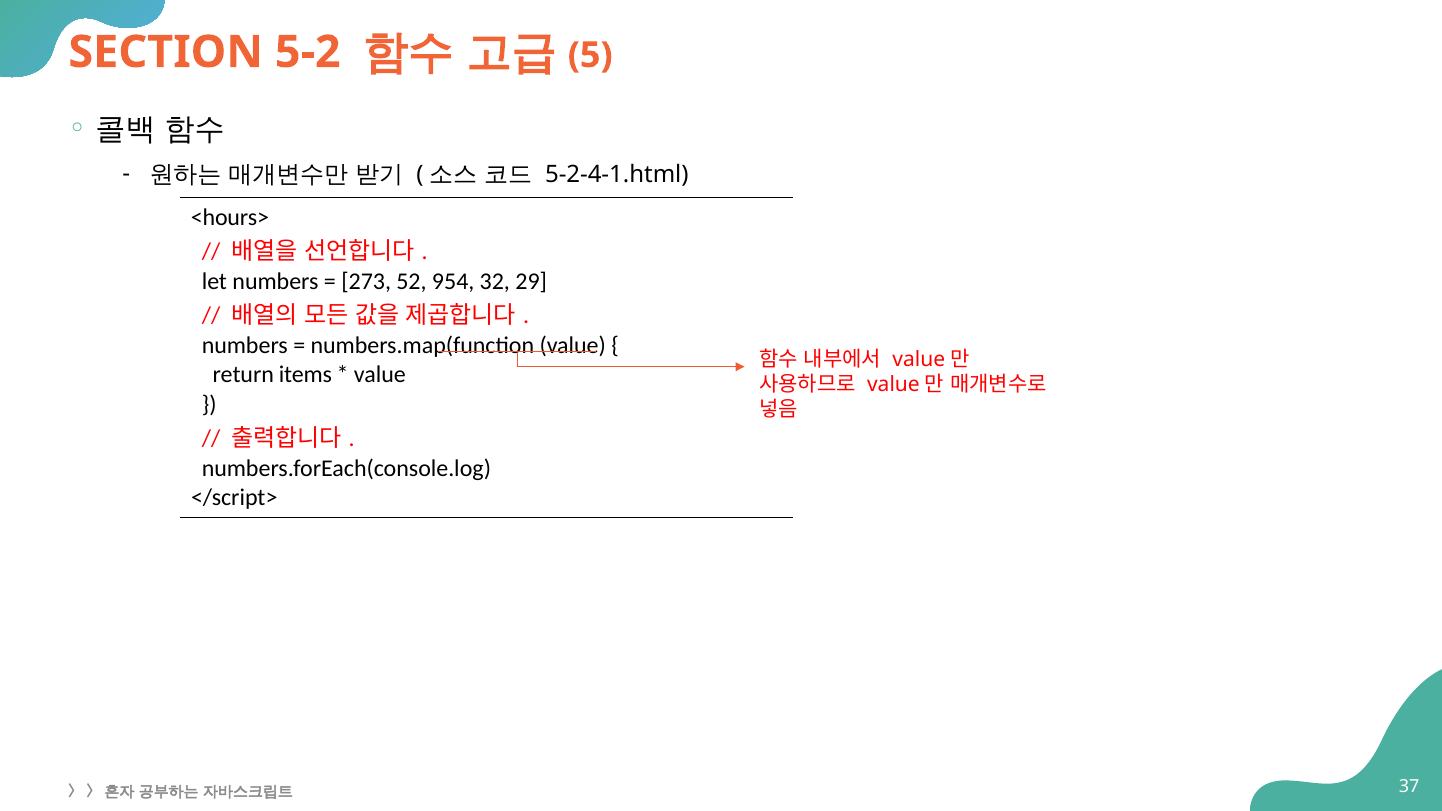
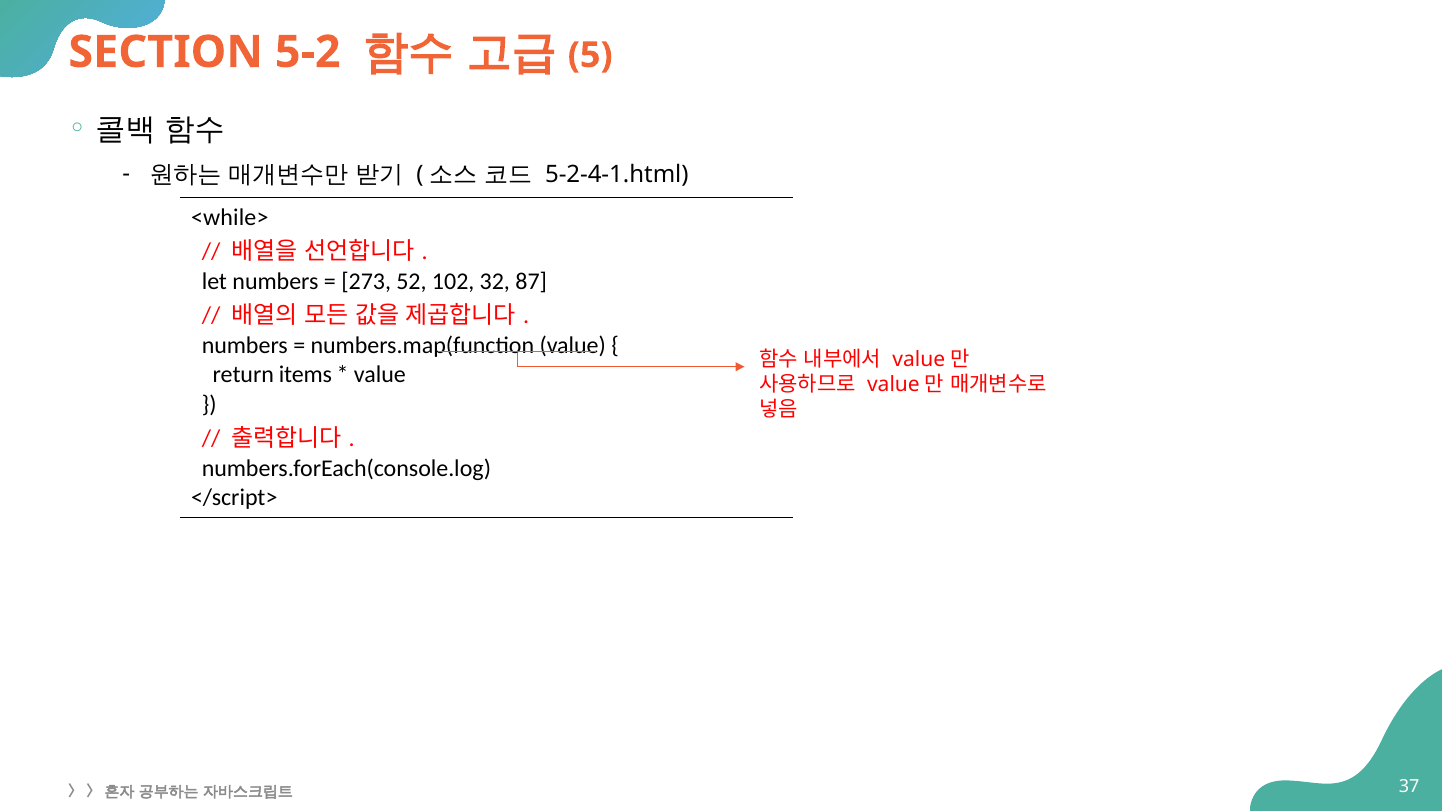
<hours>: <hours> -> <while>
954: 954 -> 102
29: 29 -> 87
